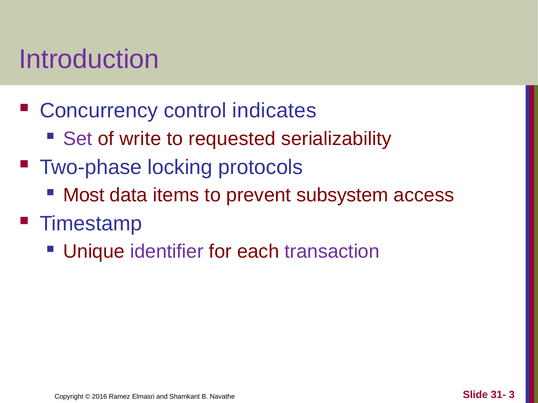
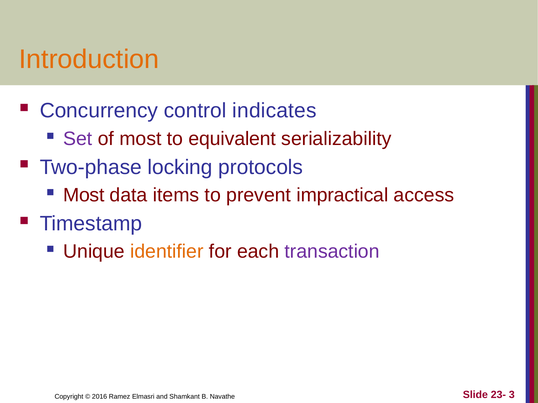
Introduction colour: purple -> orange
of write: write -> most
requested: requested -> equivalent
subsystem: subsystem -> impractical
identifier colour: purple -> orange
31-: 31- -> 23-
